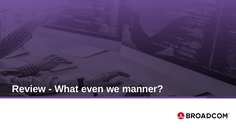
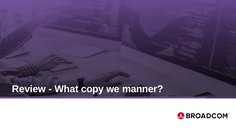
even: even -> copy
